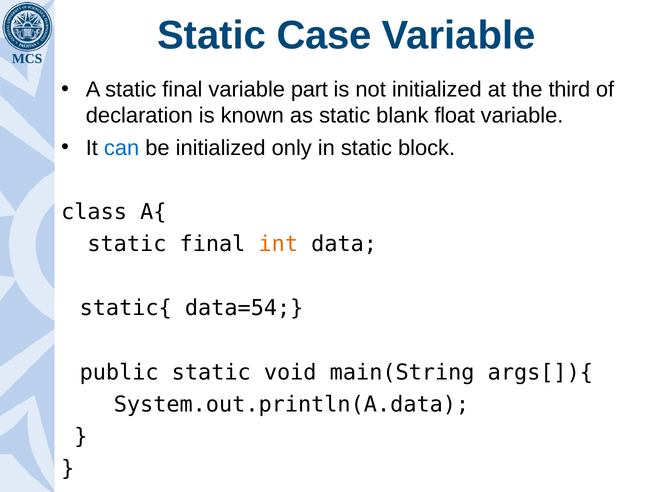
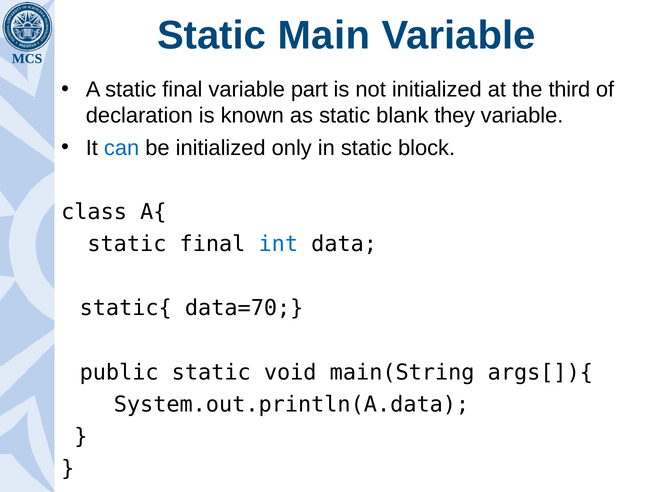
Case: Case -> Main
float: float -> they
int colour: orange -> blue
data=54: data=54 -> data=70
